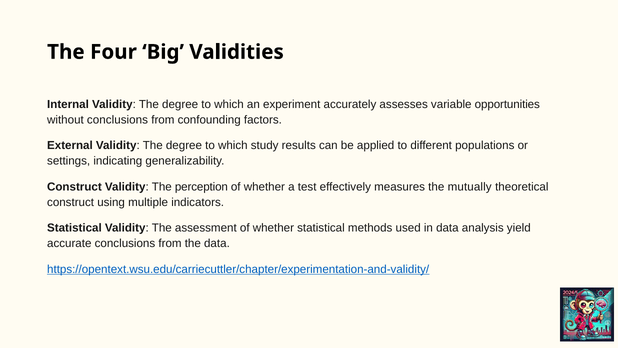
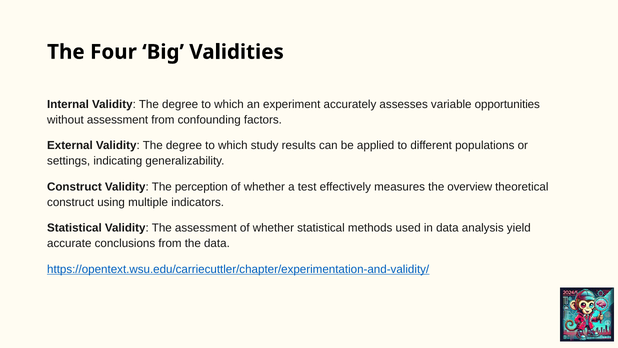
without conclusions: conclusions -> assessment
mutually: mutually -> overview
